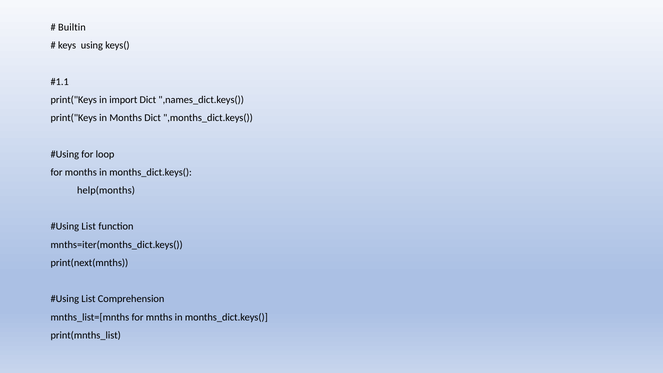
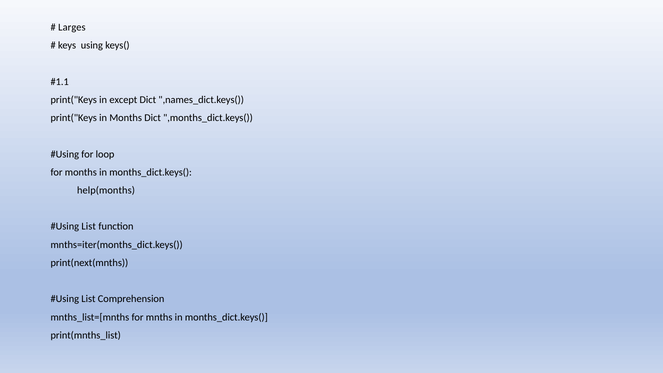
Builtin: Builtin -> Larges
import: import -> except
